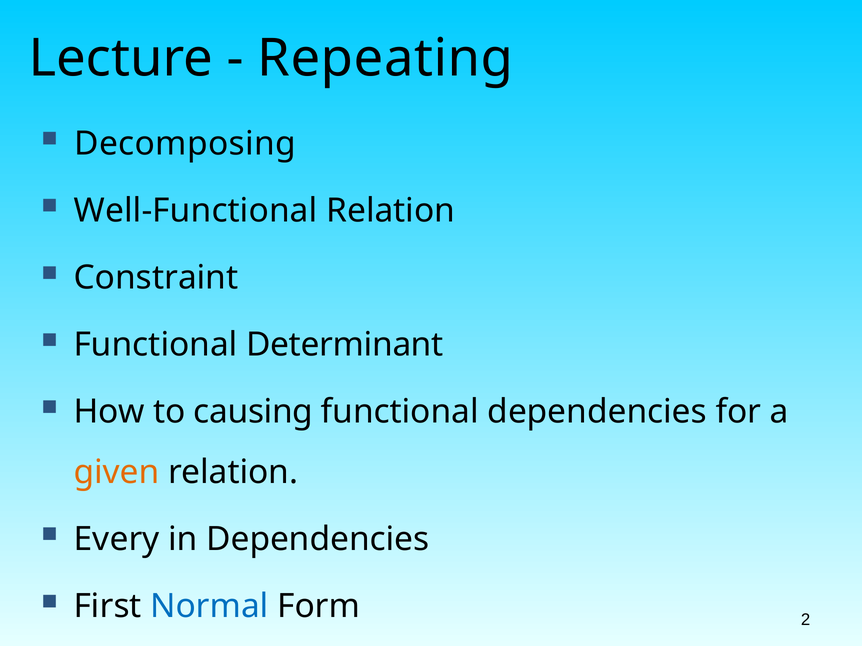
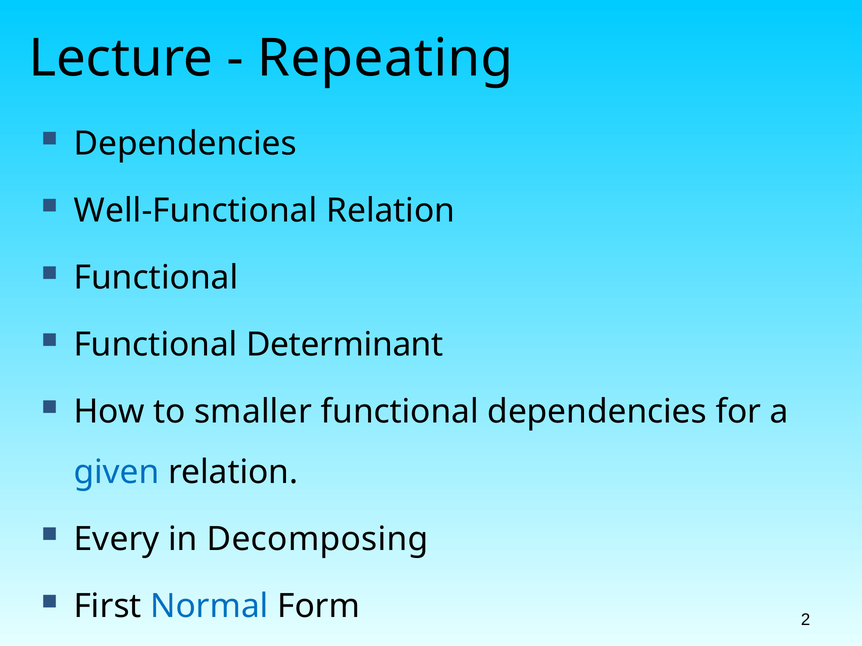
Decomposing at (185, 144): Decomposing -> Dependencies
Constraint at (156, 278): Constraint -> Functional
causing: causing -> smaller
given colour: orange -> blue
in Dependencies: Dependencies -> Decomposing
